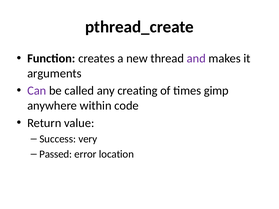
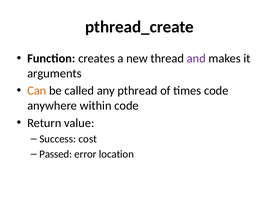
Can colour: purple -> orange
creating: creating -> pthread
times gimp: gimp -> code
very: very -> cost
